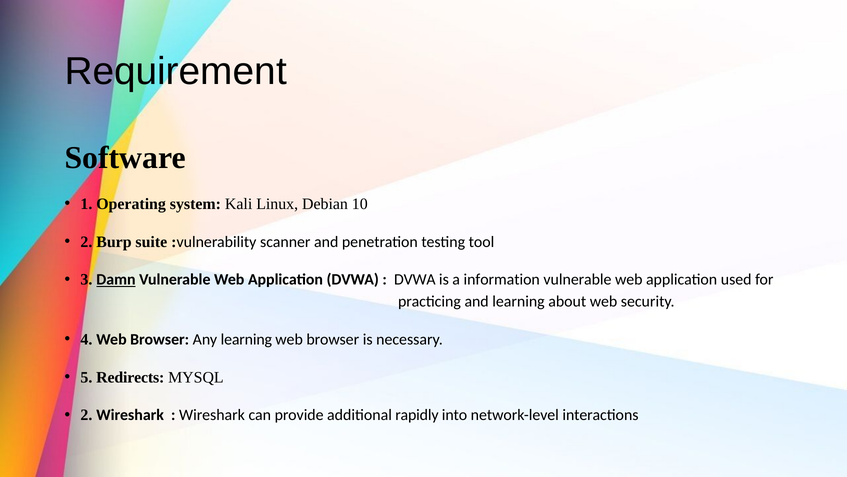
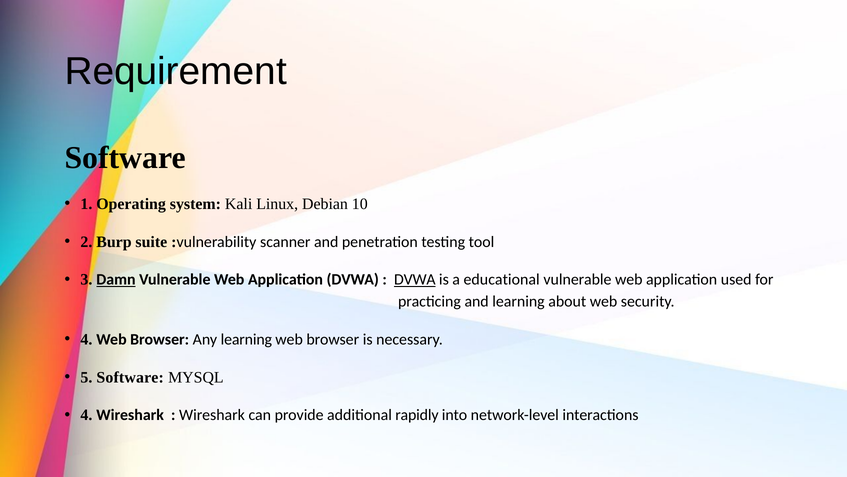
DVWA at (415, 279) underline: none -> present
information: information -> educational
5 Redirects: Redirects -> Software
2 at (86, 415): 2 -> 4
